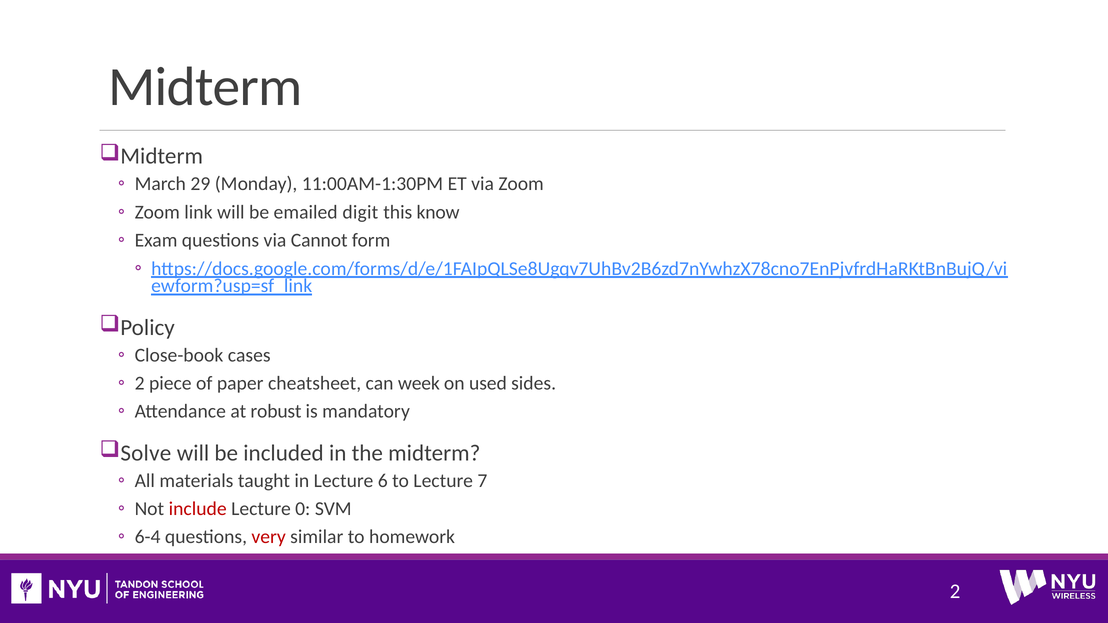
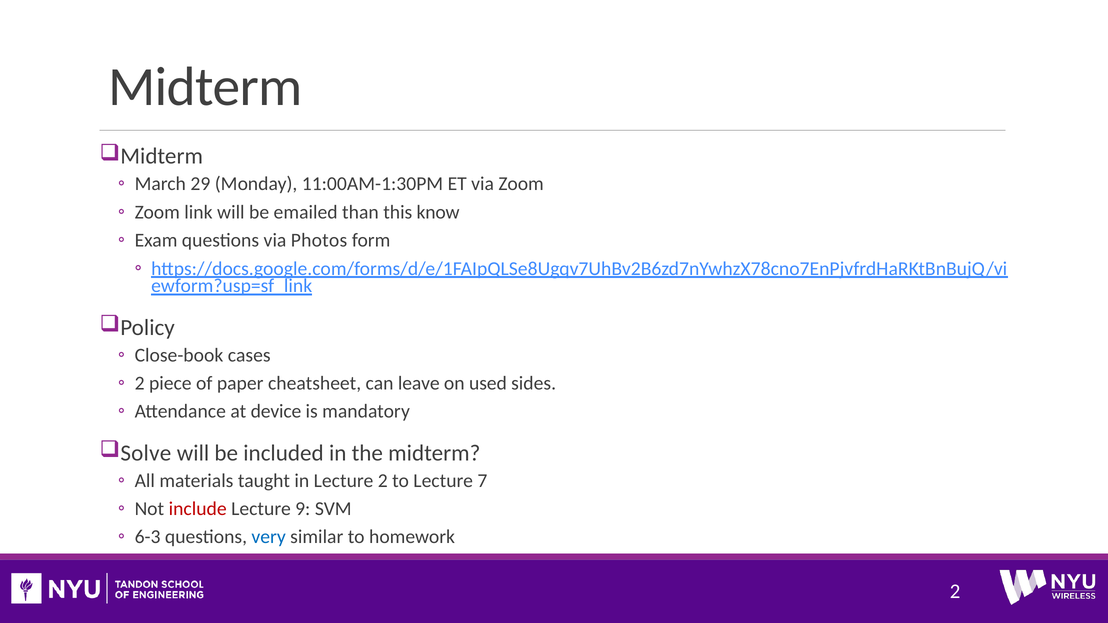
digit: digit -> than
Cannot: Cannot -> Photos
week: week -> leave
robust: robust -> device
Lecture 6: 6 -> 2
0: 0 -> 9
6-4: 6-4 -> 6-3
very colour: red -> blue
